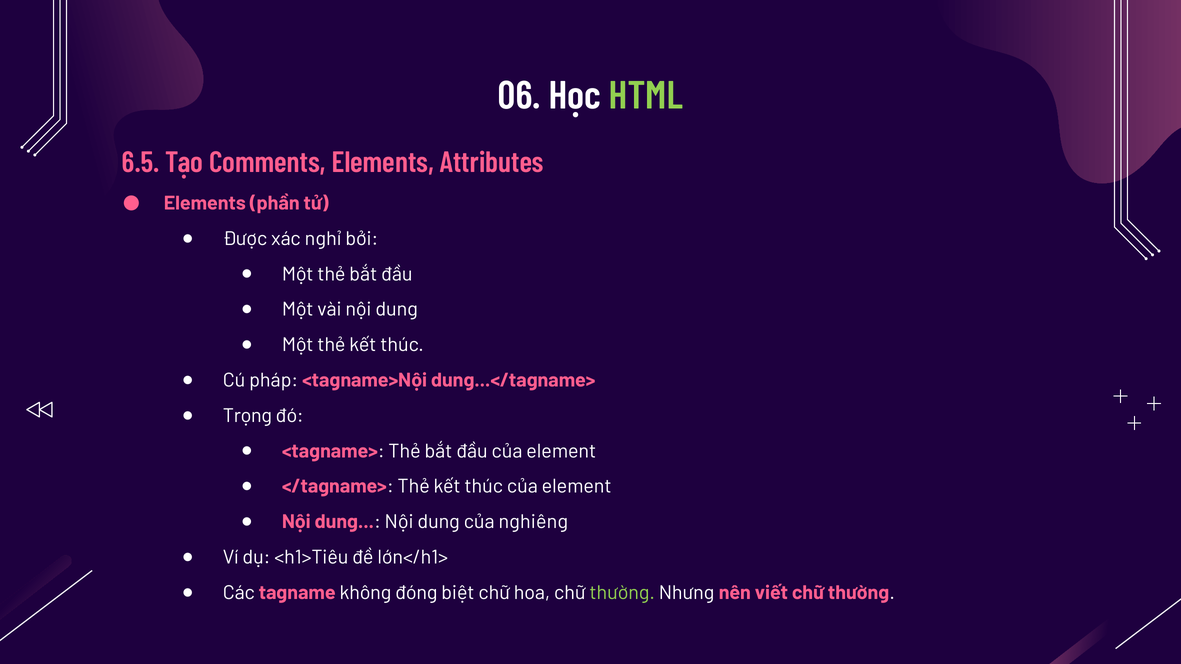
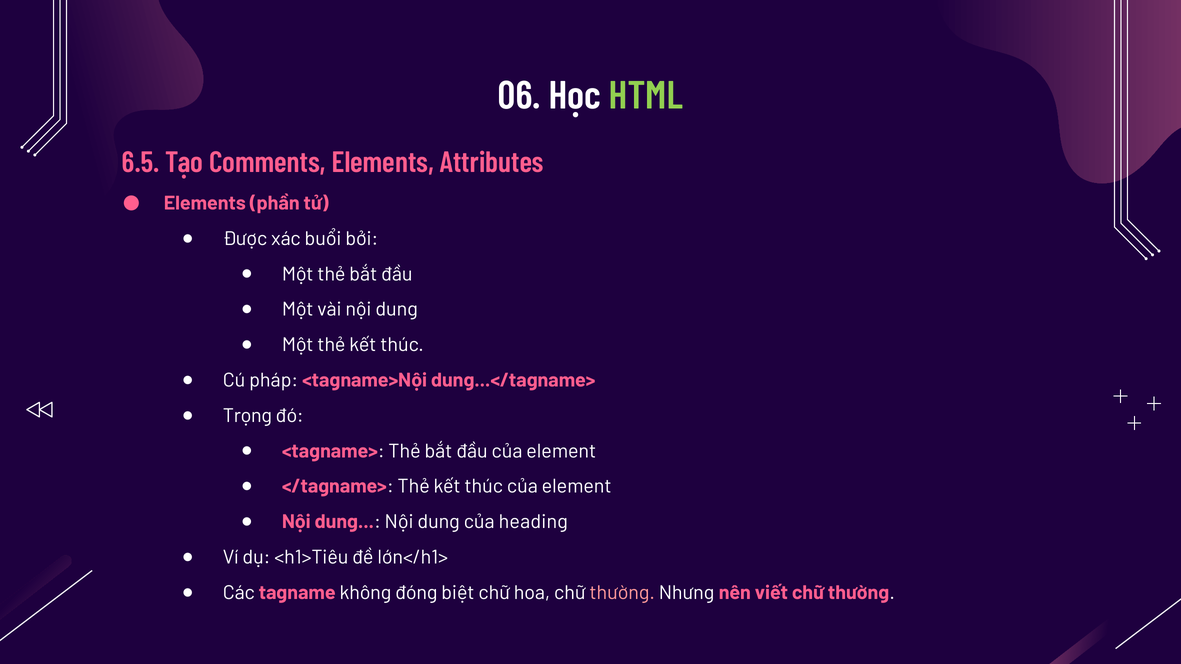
nghỉ: nghỉ -> buổi
nghiêng: nghiêng -> heading
thường at (622, 593) colour: light green -> pink
